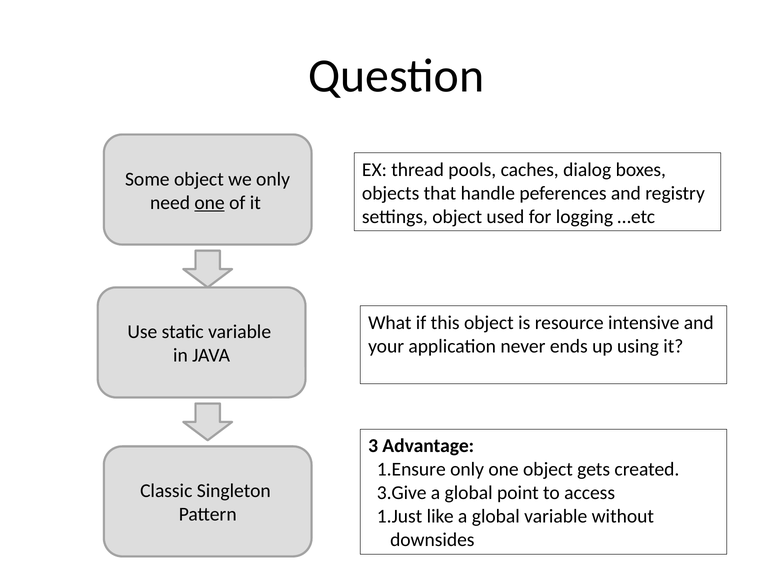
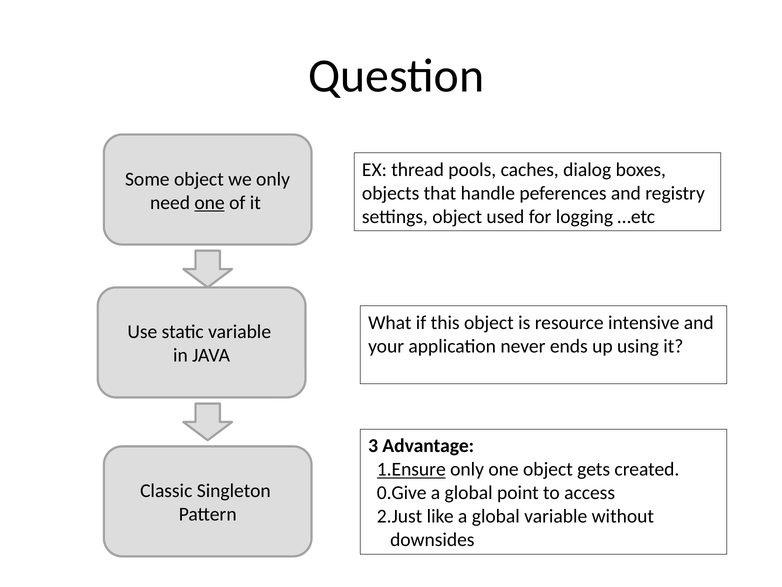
1.Ensure underline: none -> present
3.Give: 3.Give -> 0.Give
1.Just: 1.Just -> 2.Just
